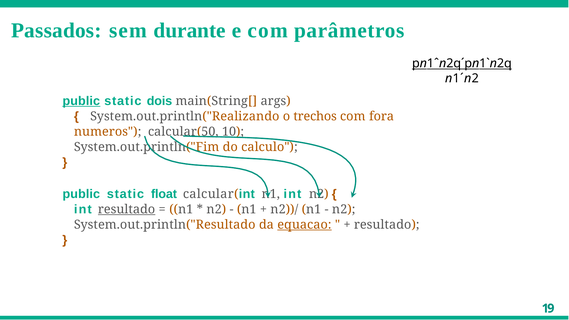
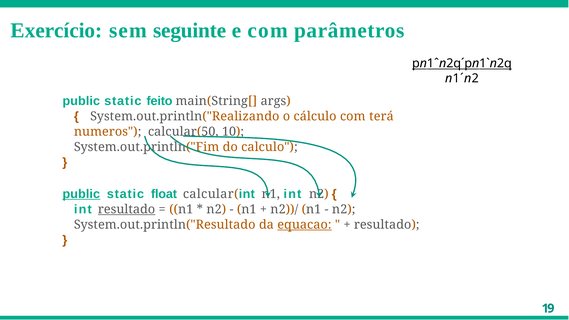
Passados: Passados -> Exercício
durante: durante -> seguinte
public at (81, 101) underline: present -> none
dois: dois -> feito
trechos: trechos -> cálculo
fora: fora -> terá
public at (81, 194) underline: none -> present
